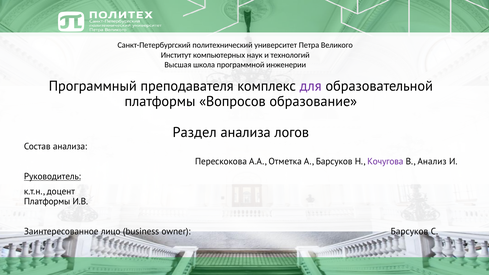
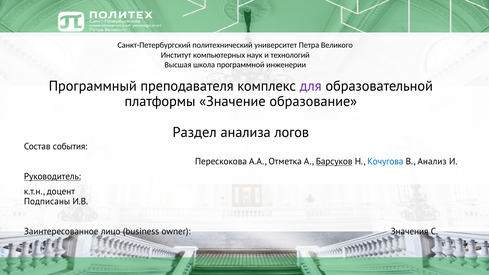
Вопросов: Вопросов -> Значение
Состав анализа: анализа -> события
Барсуков at (334, 162) underline: none -> present
Кочугова colour: purple -> blue
Платформы at (47, 202): Платформы -> Подписаны
owner Барсуков: Барсуков -> Значения
